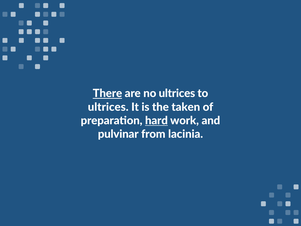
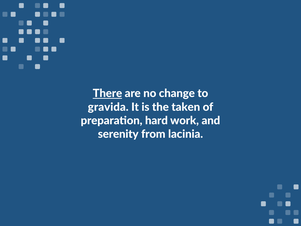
no ultrices: ultrices -> change
ultrices at (108, 107): ultrices -> gravida
hard underline: present -> none
pulvinar: pulvinar -> serenity
